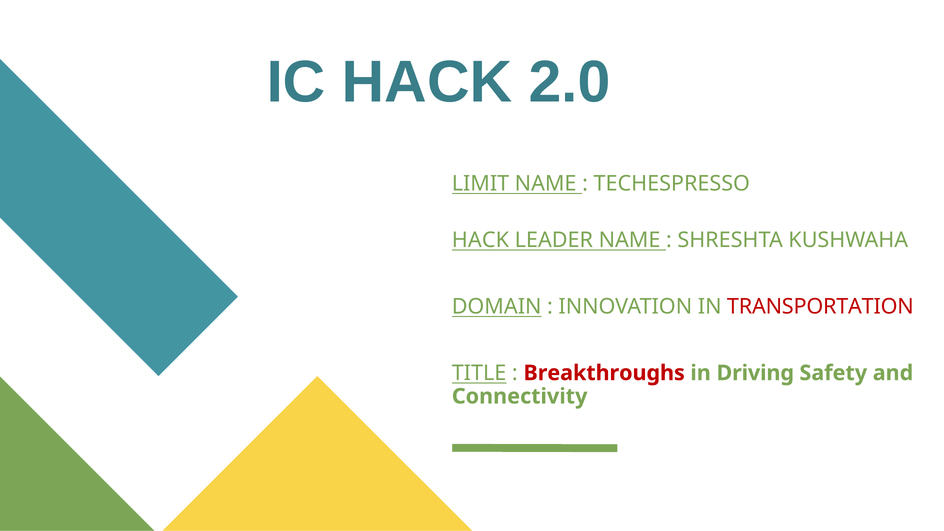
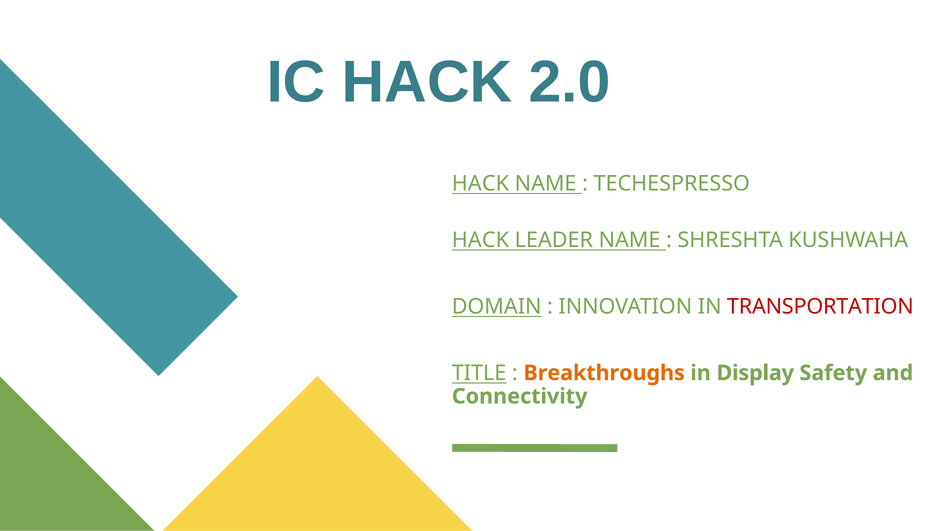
LIMIT at (481, 184): LIMIT -> HACK
Breakthroughs colour: red -> orange
Driving: Driving -> Display
